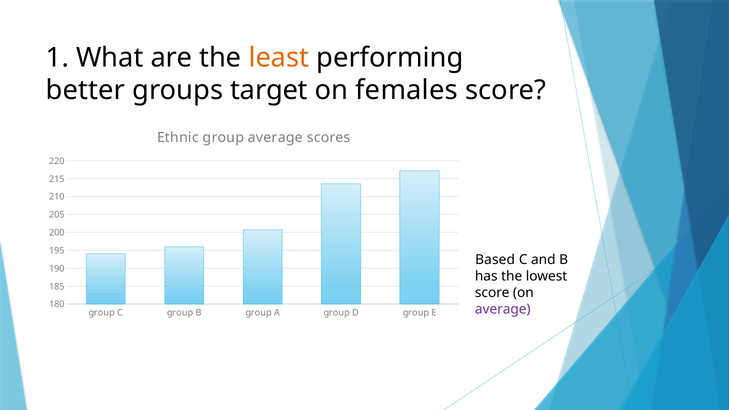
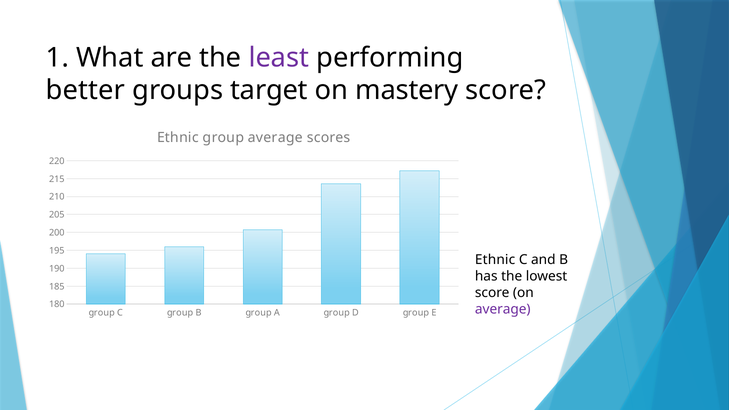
least colour: orange -> purple
females: females -> mastery
Based at (495, 260): Based -> Ethnic
